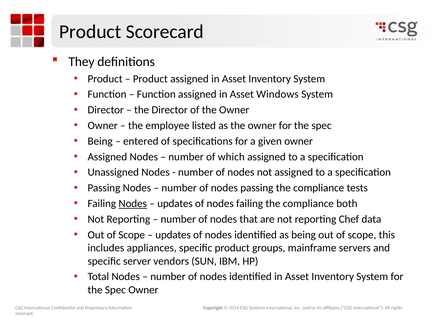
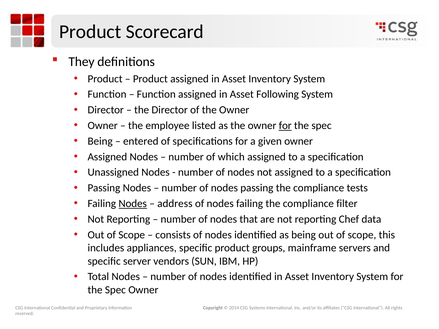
Windows: Windows -> Following
for at (285, 126) underline: none -> present
updates at (175, 204): updates -> address
both: both -> filter
updates at (173, 235): updates -> consists
